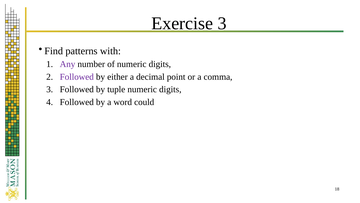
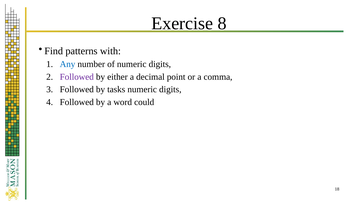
Exercise 3: 3 -> 8
Any colour: purple -> blue
tuple: tuple -> tasks
